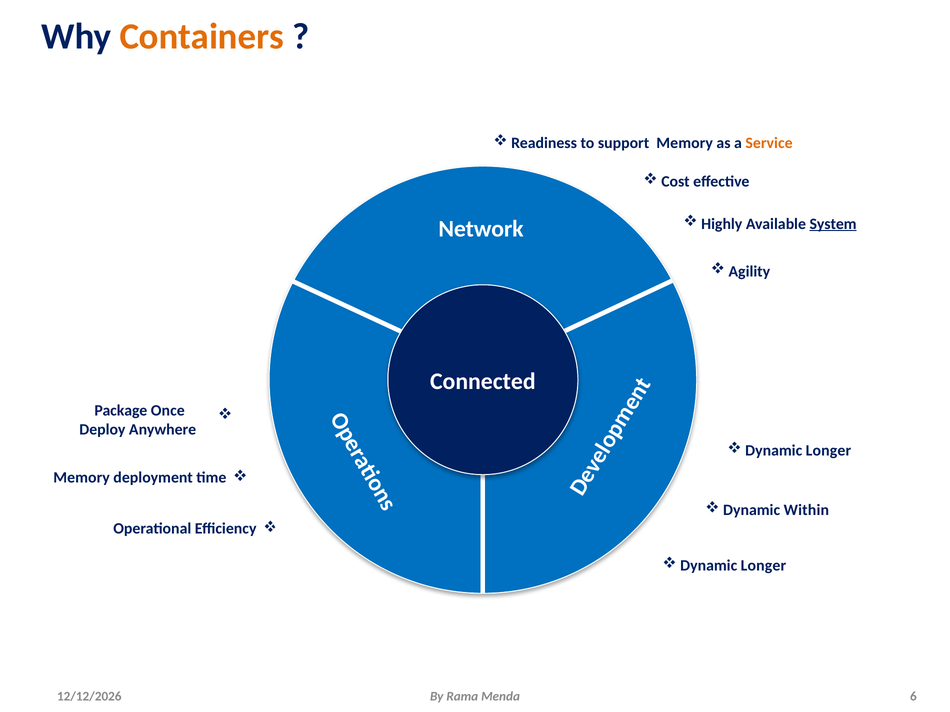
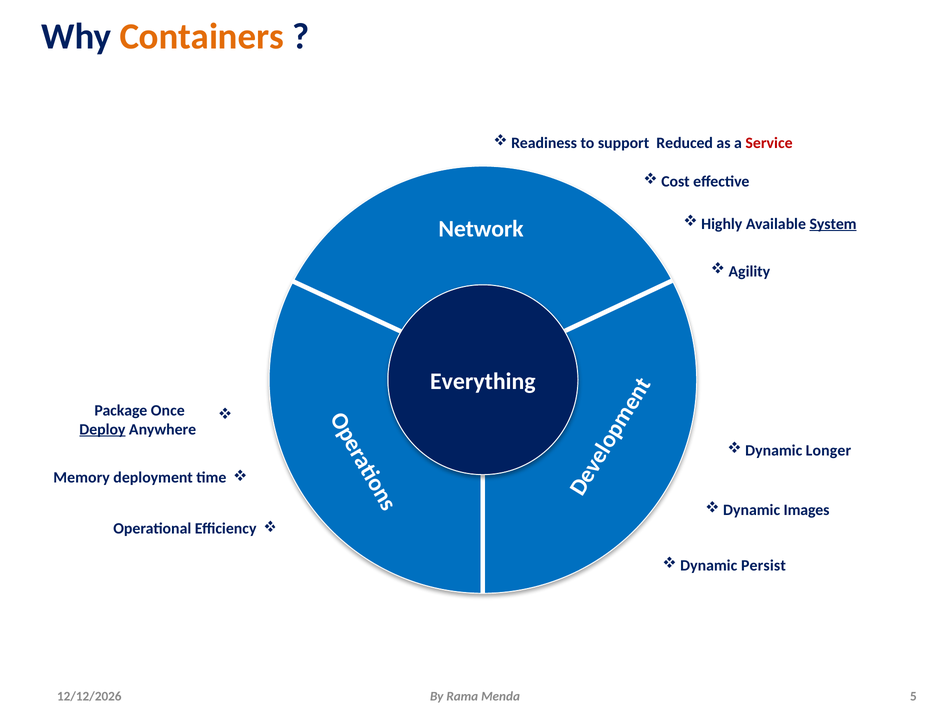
support Memory: Memory -> Reduced
Service colour: orange -> red
Connected: Connected -> Everything
Deploy underline: none -> present
Within: Within -> Images
Longer at (763, 566): Longer -> Persist
6: 6 -> 5
